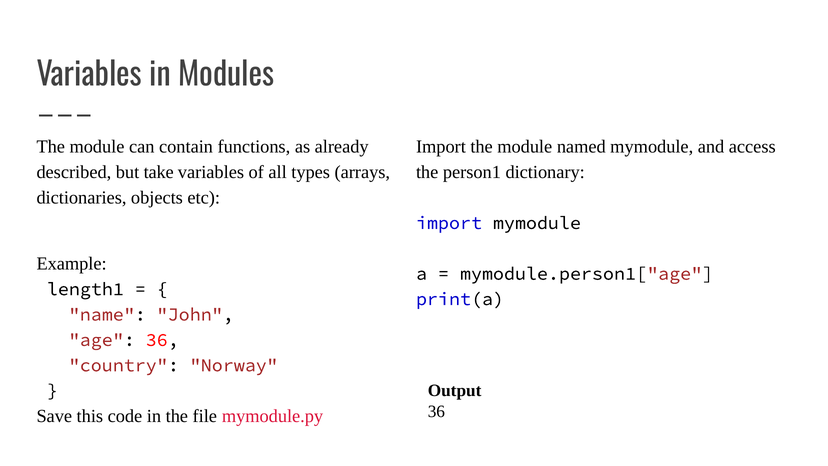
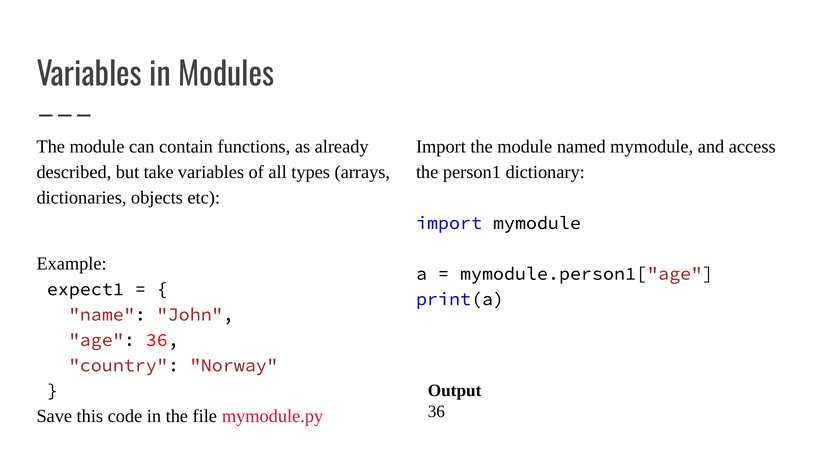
length1: length1 -> expect1
